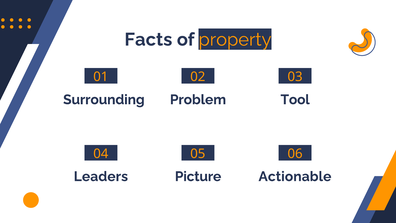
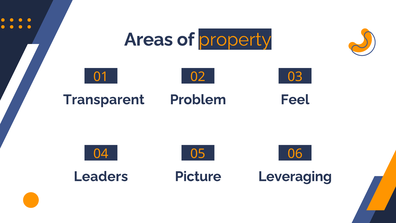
Facts: Facts -> Areas
Surrounding: Surrounding -> Transparent
Tool: Tool -> Feel
Actionable: Actionable -> Leveraging
